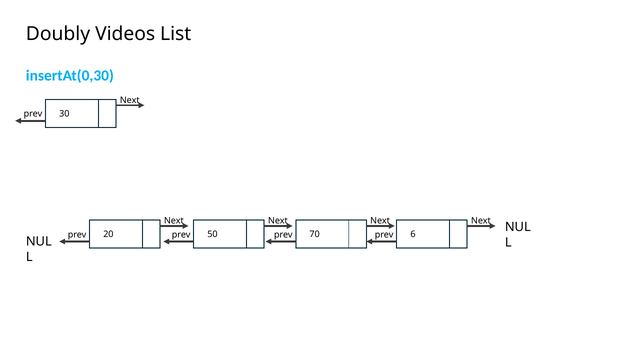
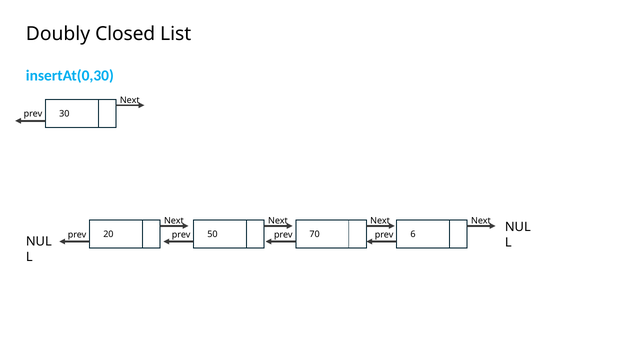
Videos: Videos -> Closed
